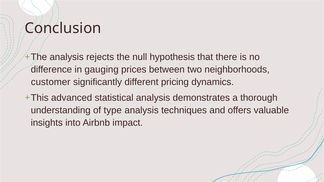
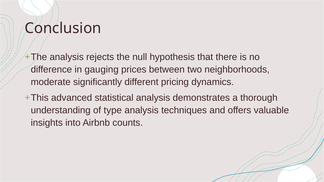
customer: customer -> moderate
impact: impact -> counts
